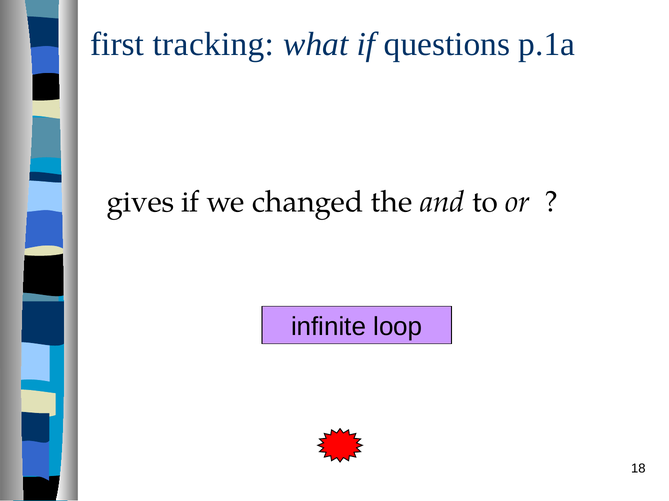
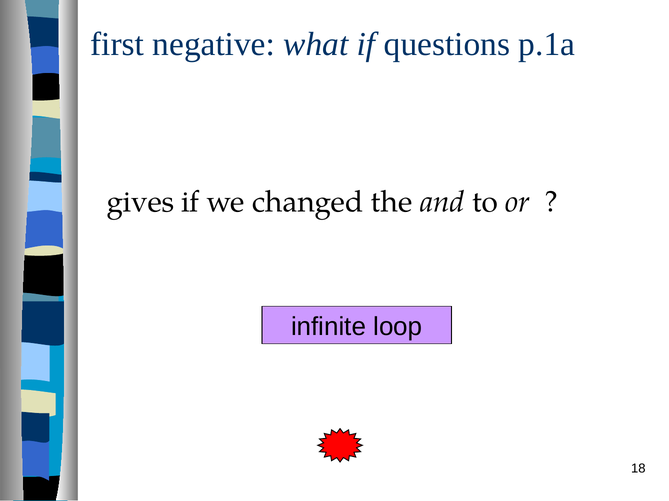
tracking: tracking -> negative
